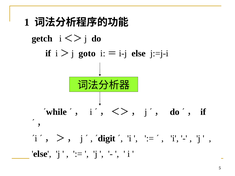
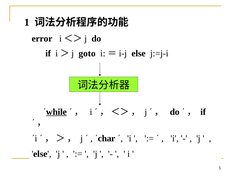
getch: getch -> error
while underline: none -> present
digit: digit -> char
